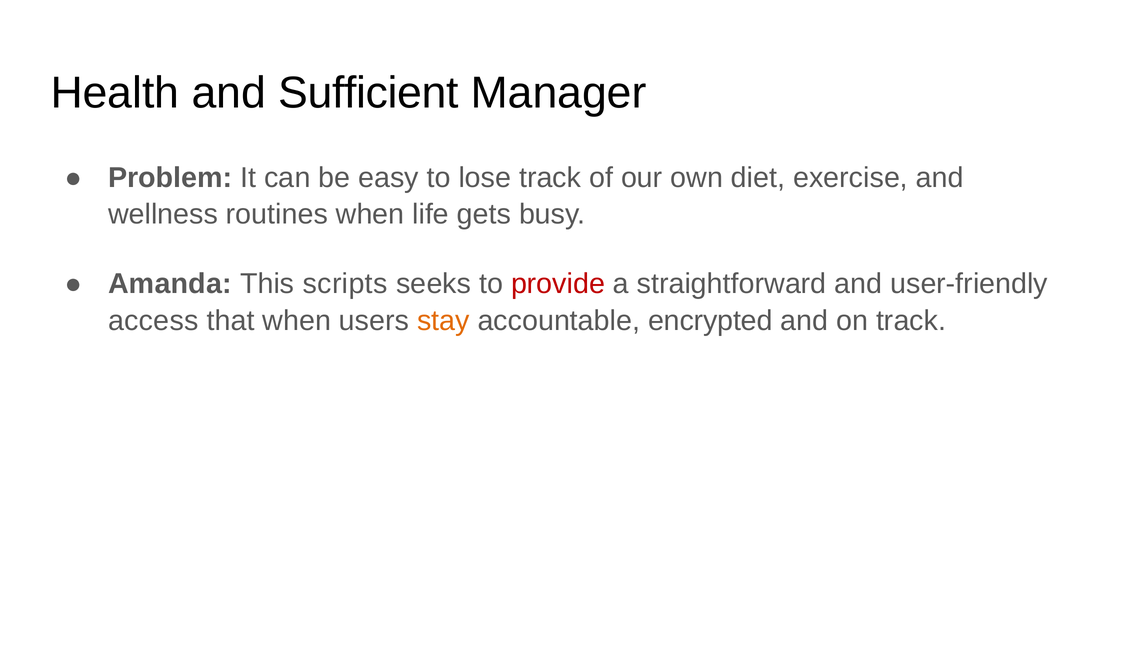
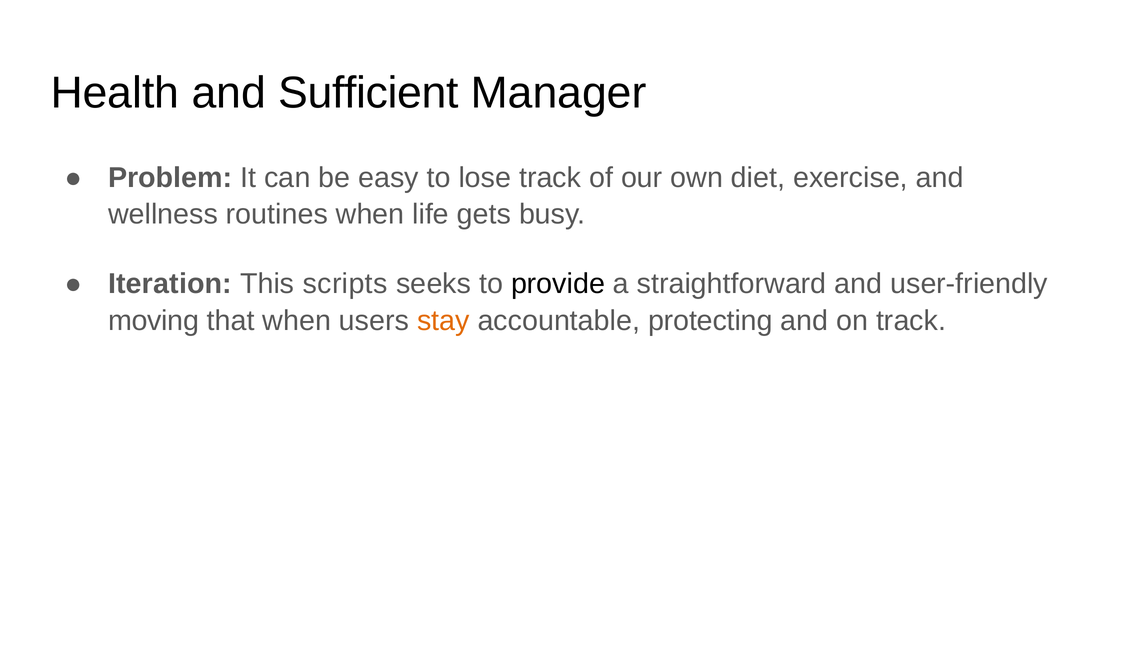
Amanda: Amanda -> Iteration
provide colour: red -> black
access: access -> moving
encrypted: encrypted -> protecting
